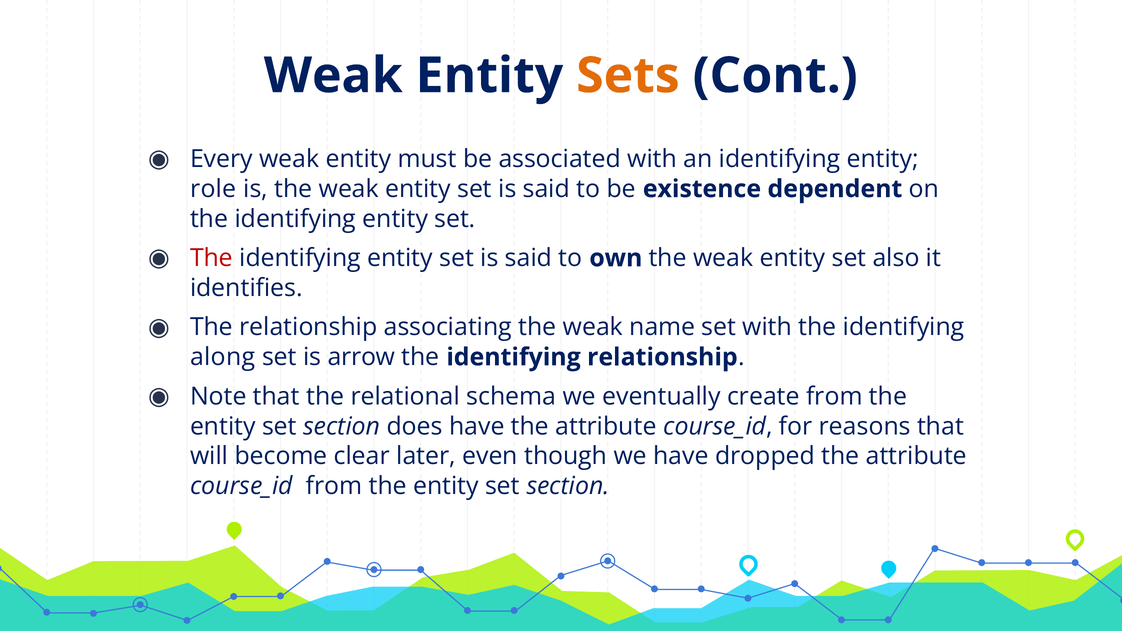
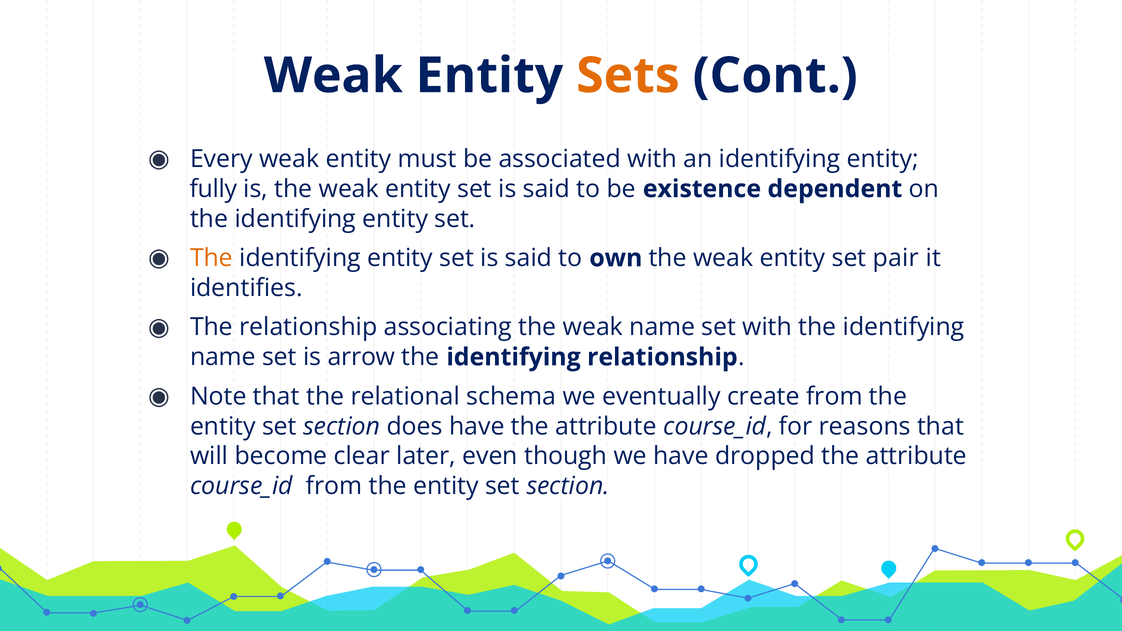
role: role -> fully
The at (212, 258) colour: red -> orange
also: also -> pair
along at (223, 357): along -> name
